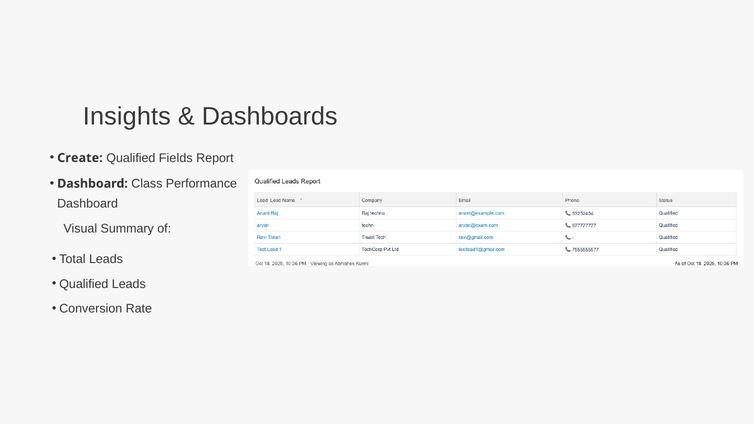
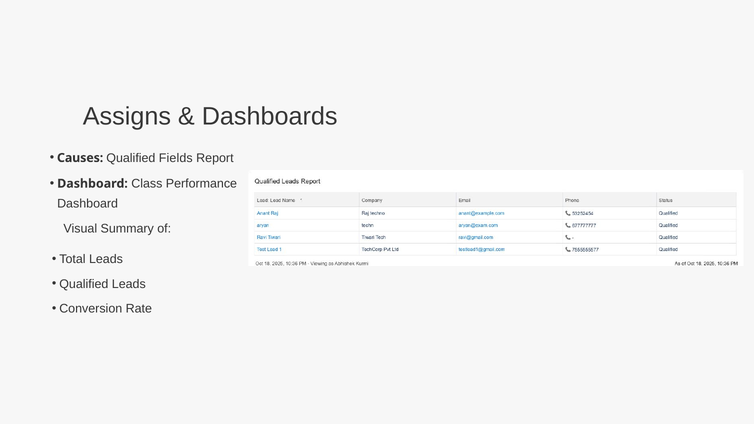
Insights: Insights -> Assigns
Create: Create -> Causes
